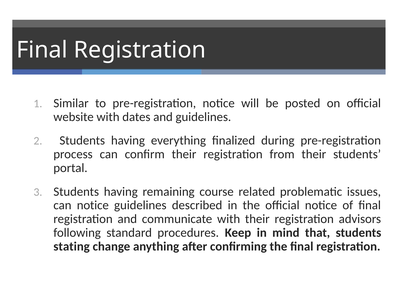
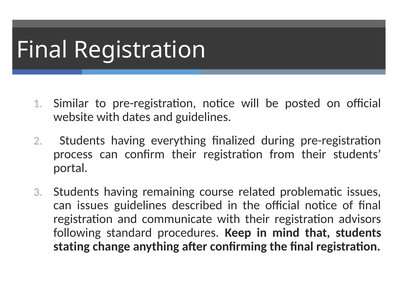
can notice: notice -> issues
